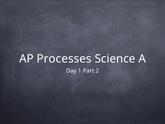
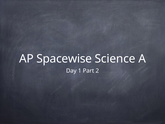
Processes: Processes -> Spacewise
